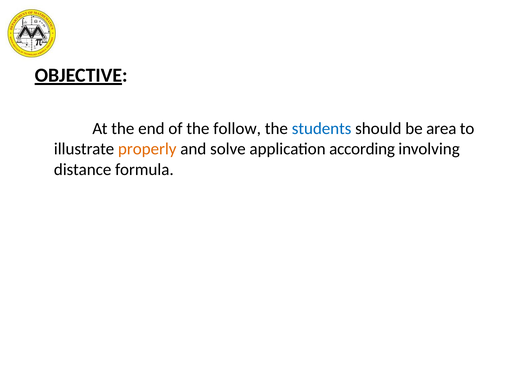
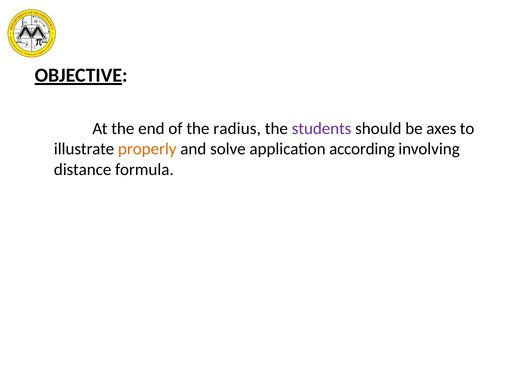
follow: follow -> radius
students colour: blue -> purple
area: area -> axes
